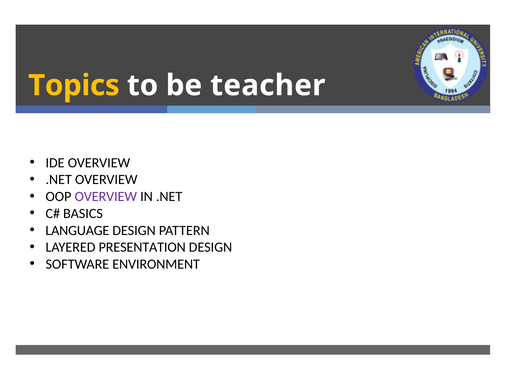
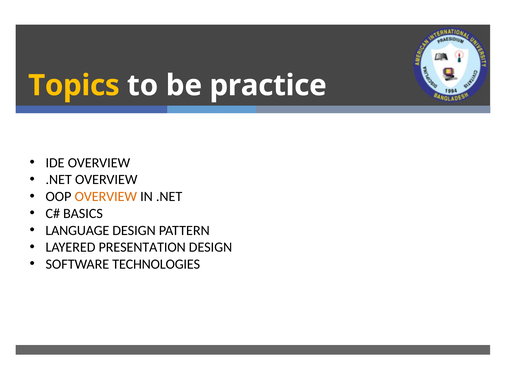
teacher: teacher -> practice
OVERVIEW at (106, 196) colour: purple -> orange
ENVIRONMENT: ENVIRONMENT -> TECHNOLOGIES
